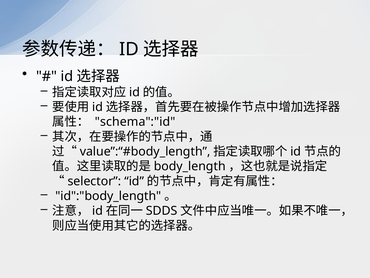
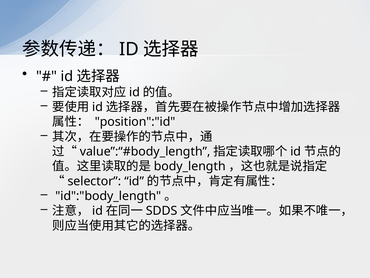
schema":"id: schema":"id -> position":"id
